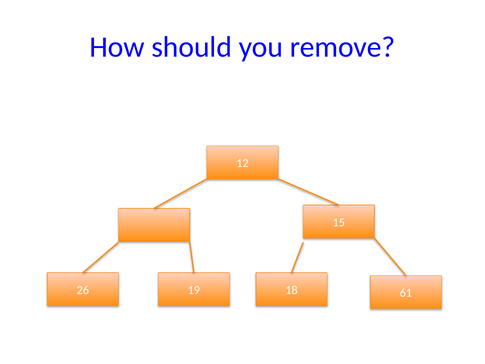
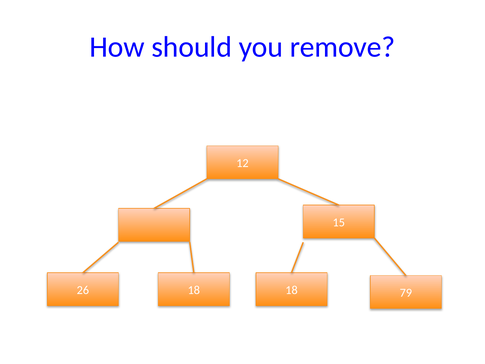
26 19: 19 -> 18
61: 61 -> 79
